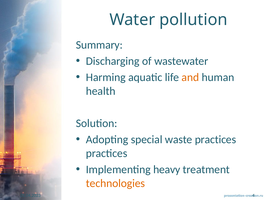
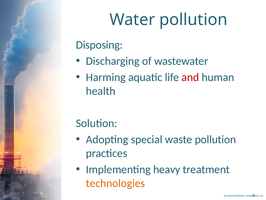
Summary: Summary -> Disposing
and colour: orange -> red
waste practices: practices -> pollution
